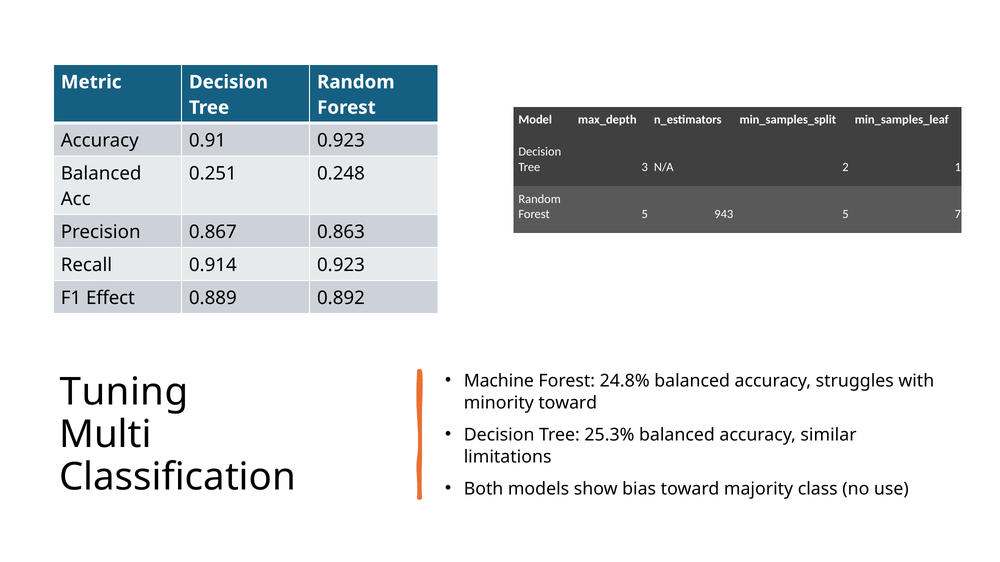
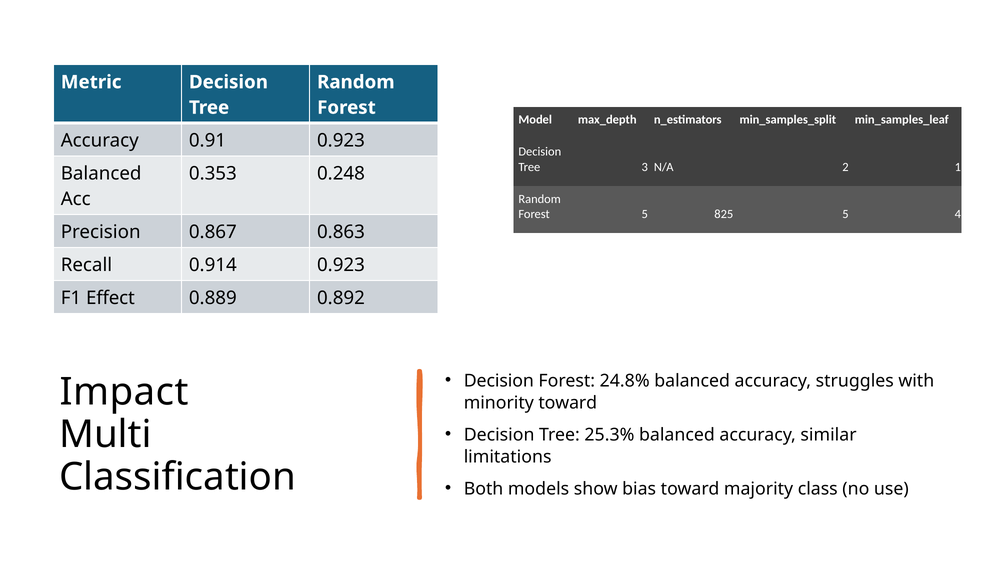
0.251: 0.251 -> 0.353
943: 943 -> 825
7: 7 -> 4
Machine at (499, 381): Machine -> Decision
Tuning: Tuning -> Impact
